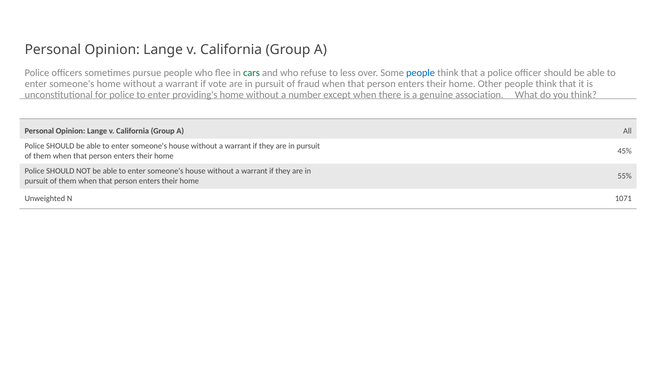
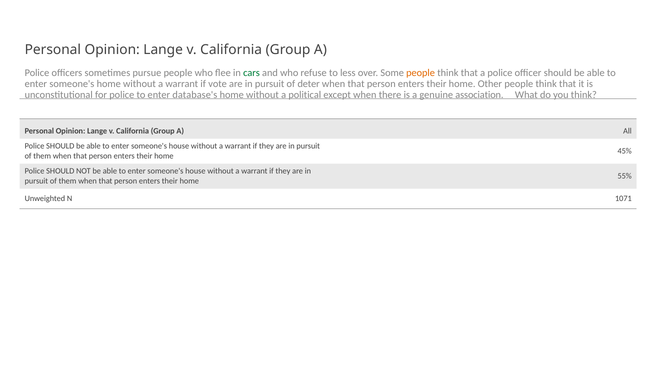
people at (421, 73) colour: blue -> orange
fraud: fraud -> deter
providing's: providing's -> database's
number: number -> political
